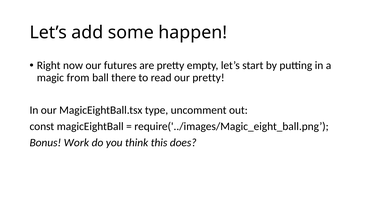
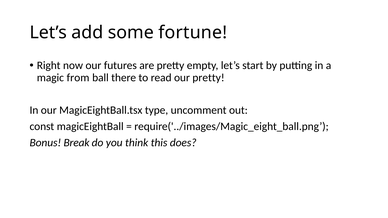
happen: happen -> fortune
Work: Work -> Break
